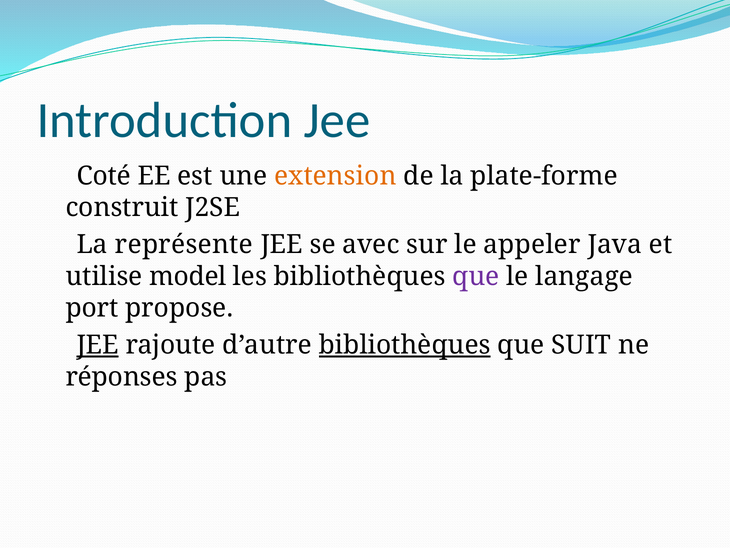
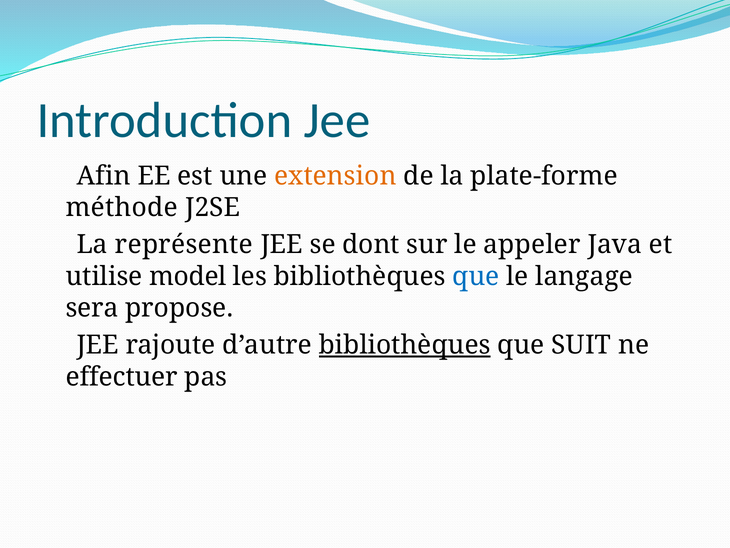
Coté: Coté -> Afin
construit: construit -> méthode
avec: avec -> dont
que at (476, 276) colour: purple -> blue
port: port -> sera
JEE at (98, 345) underline: present -> none
réponses: réponses -> effectuer
